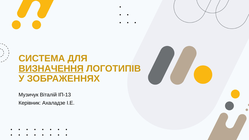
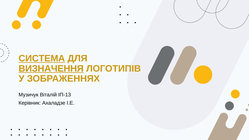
СИСТЕМА underline: none -> present
